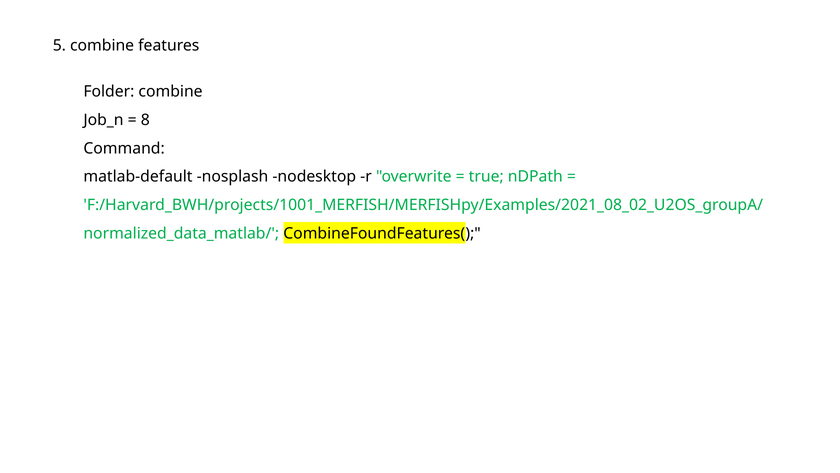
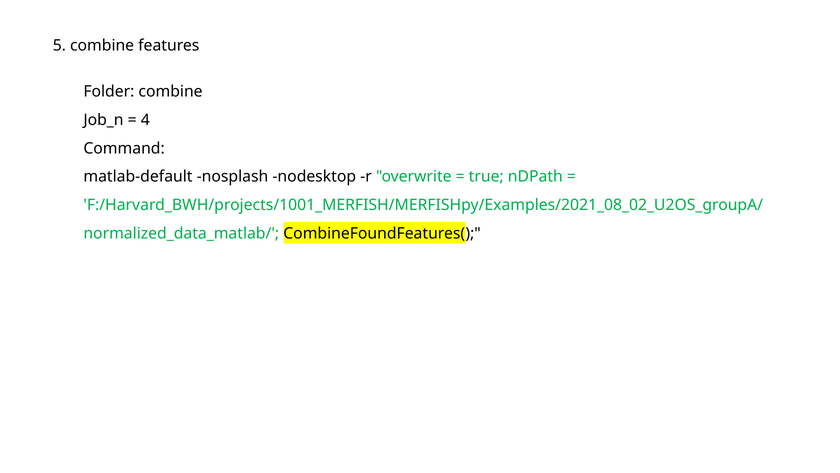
8: 8 -> 4
